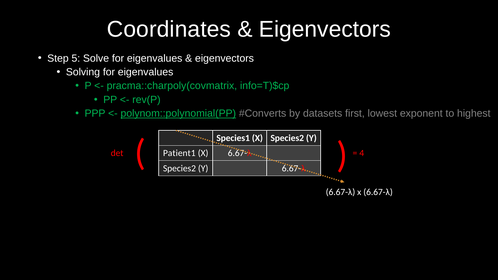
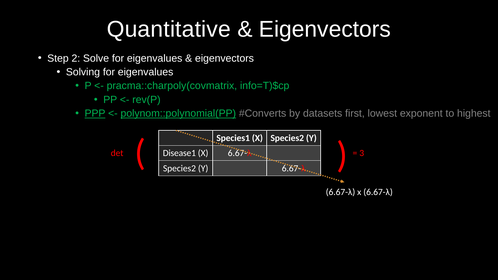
Coordinates: Coordinates -> Quantitative
5: 5 -> 2
PPP underline: none -> present
Patient1: Patient1 -> Disease1
4: 4 -> 3
